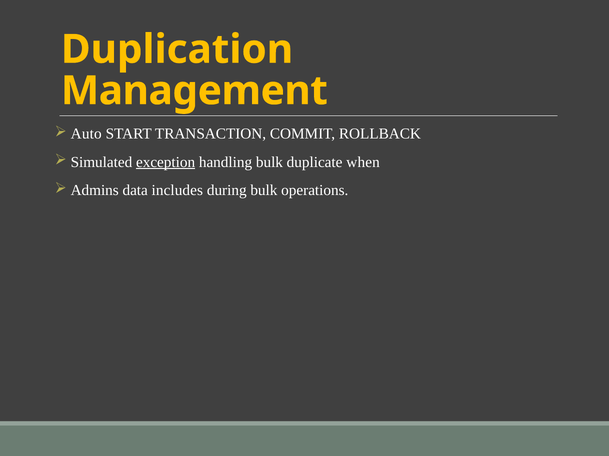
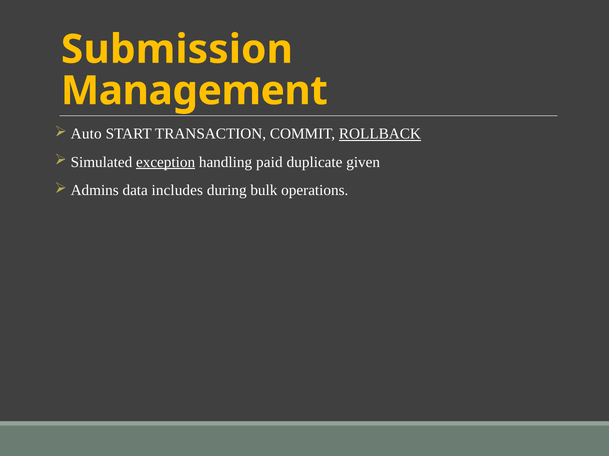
Duplication: Duplication -> Submission
ROLLBACK underline: none -> present
handling bulk: bulk -> paid
when: when -> given
